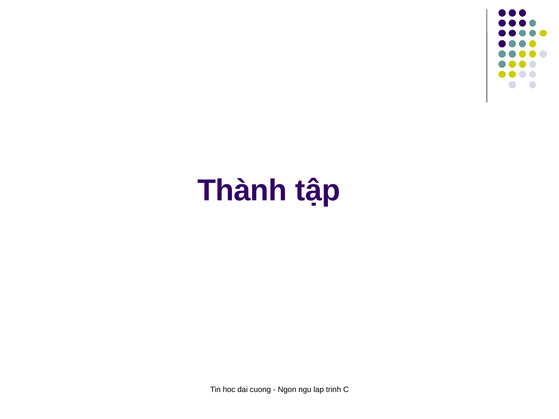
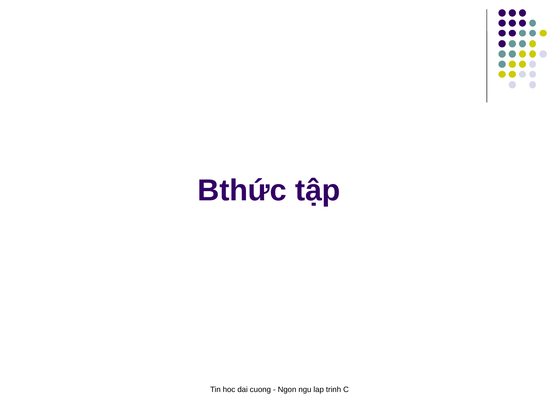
Thành: Thành -> Bthức
